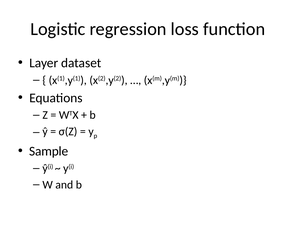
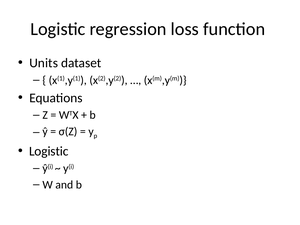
Layer: Layer -> Units
Sample at (49, 151): Sample -> Logistic
